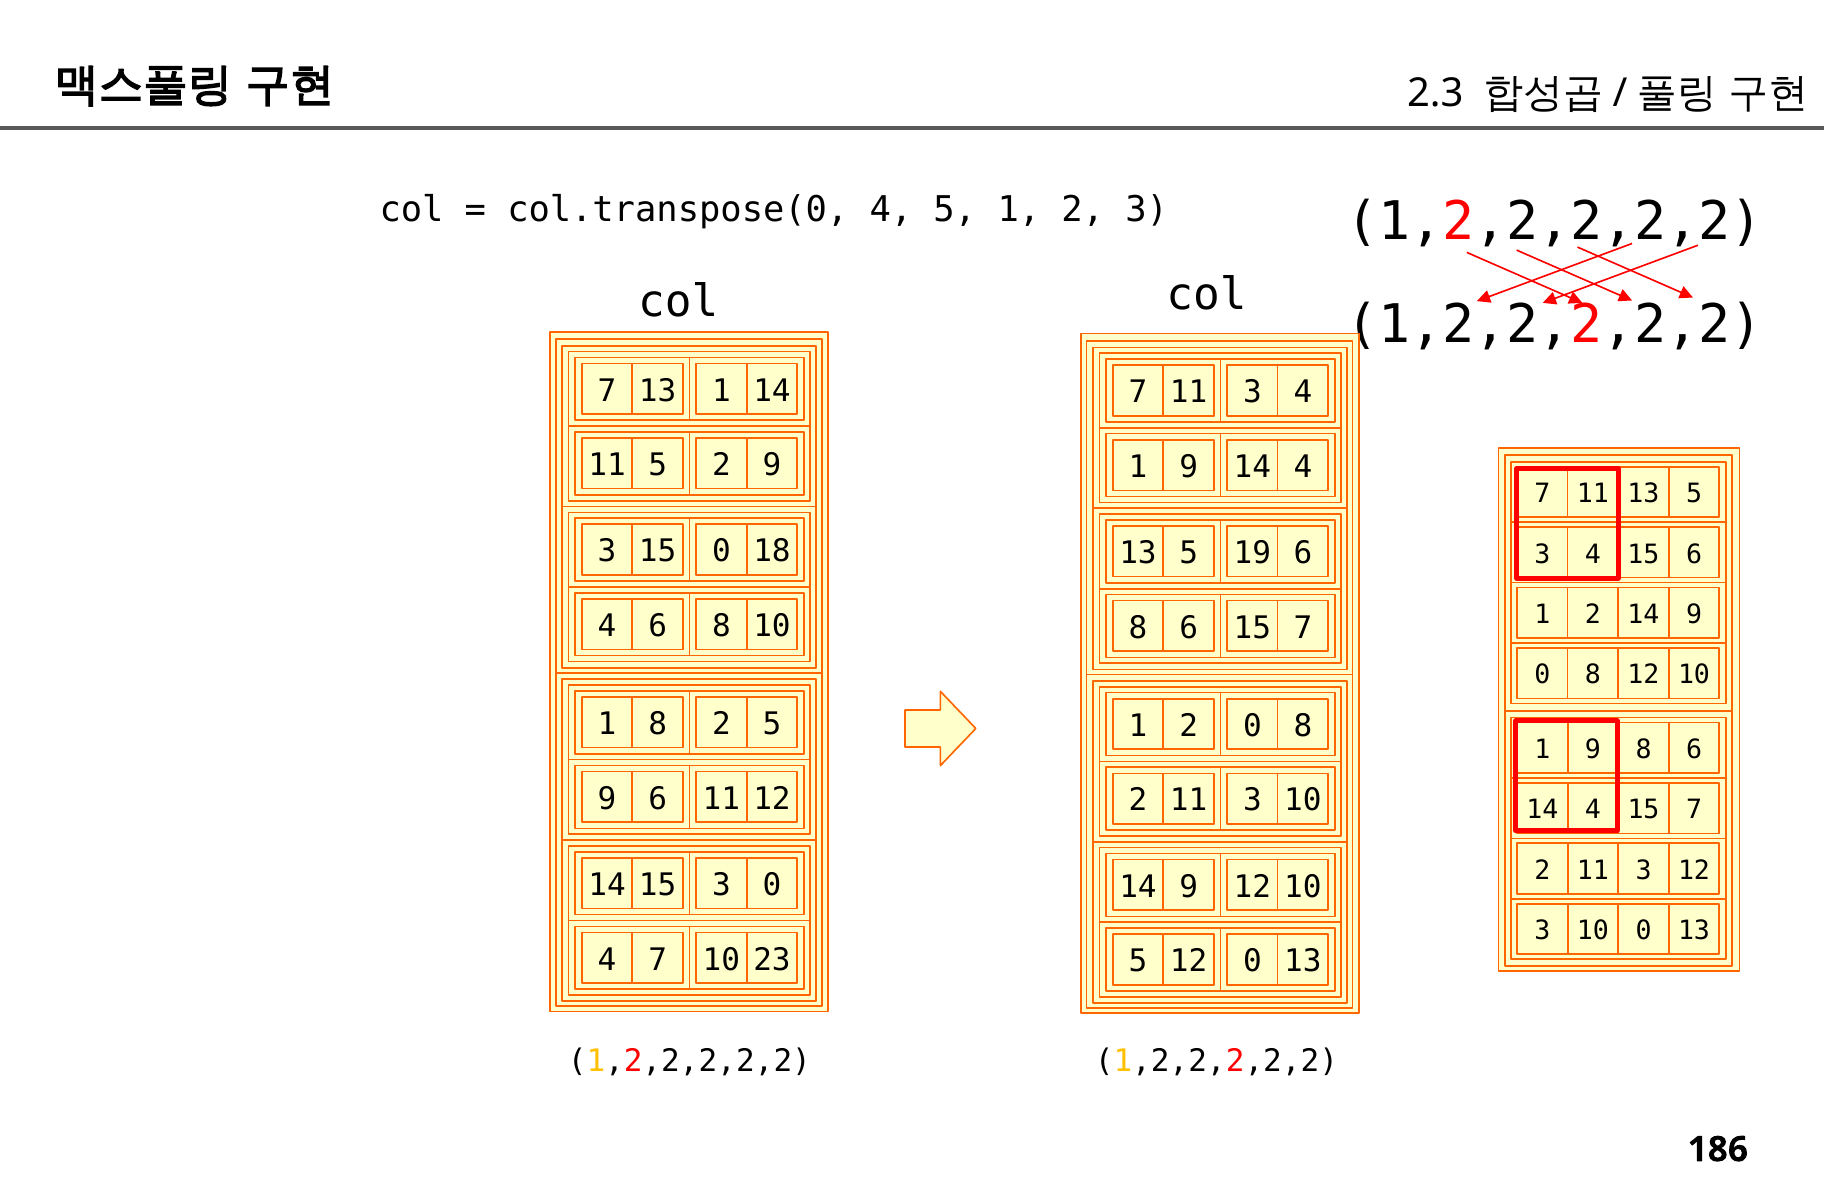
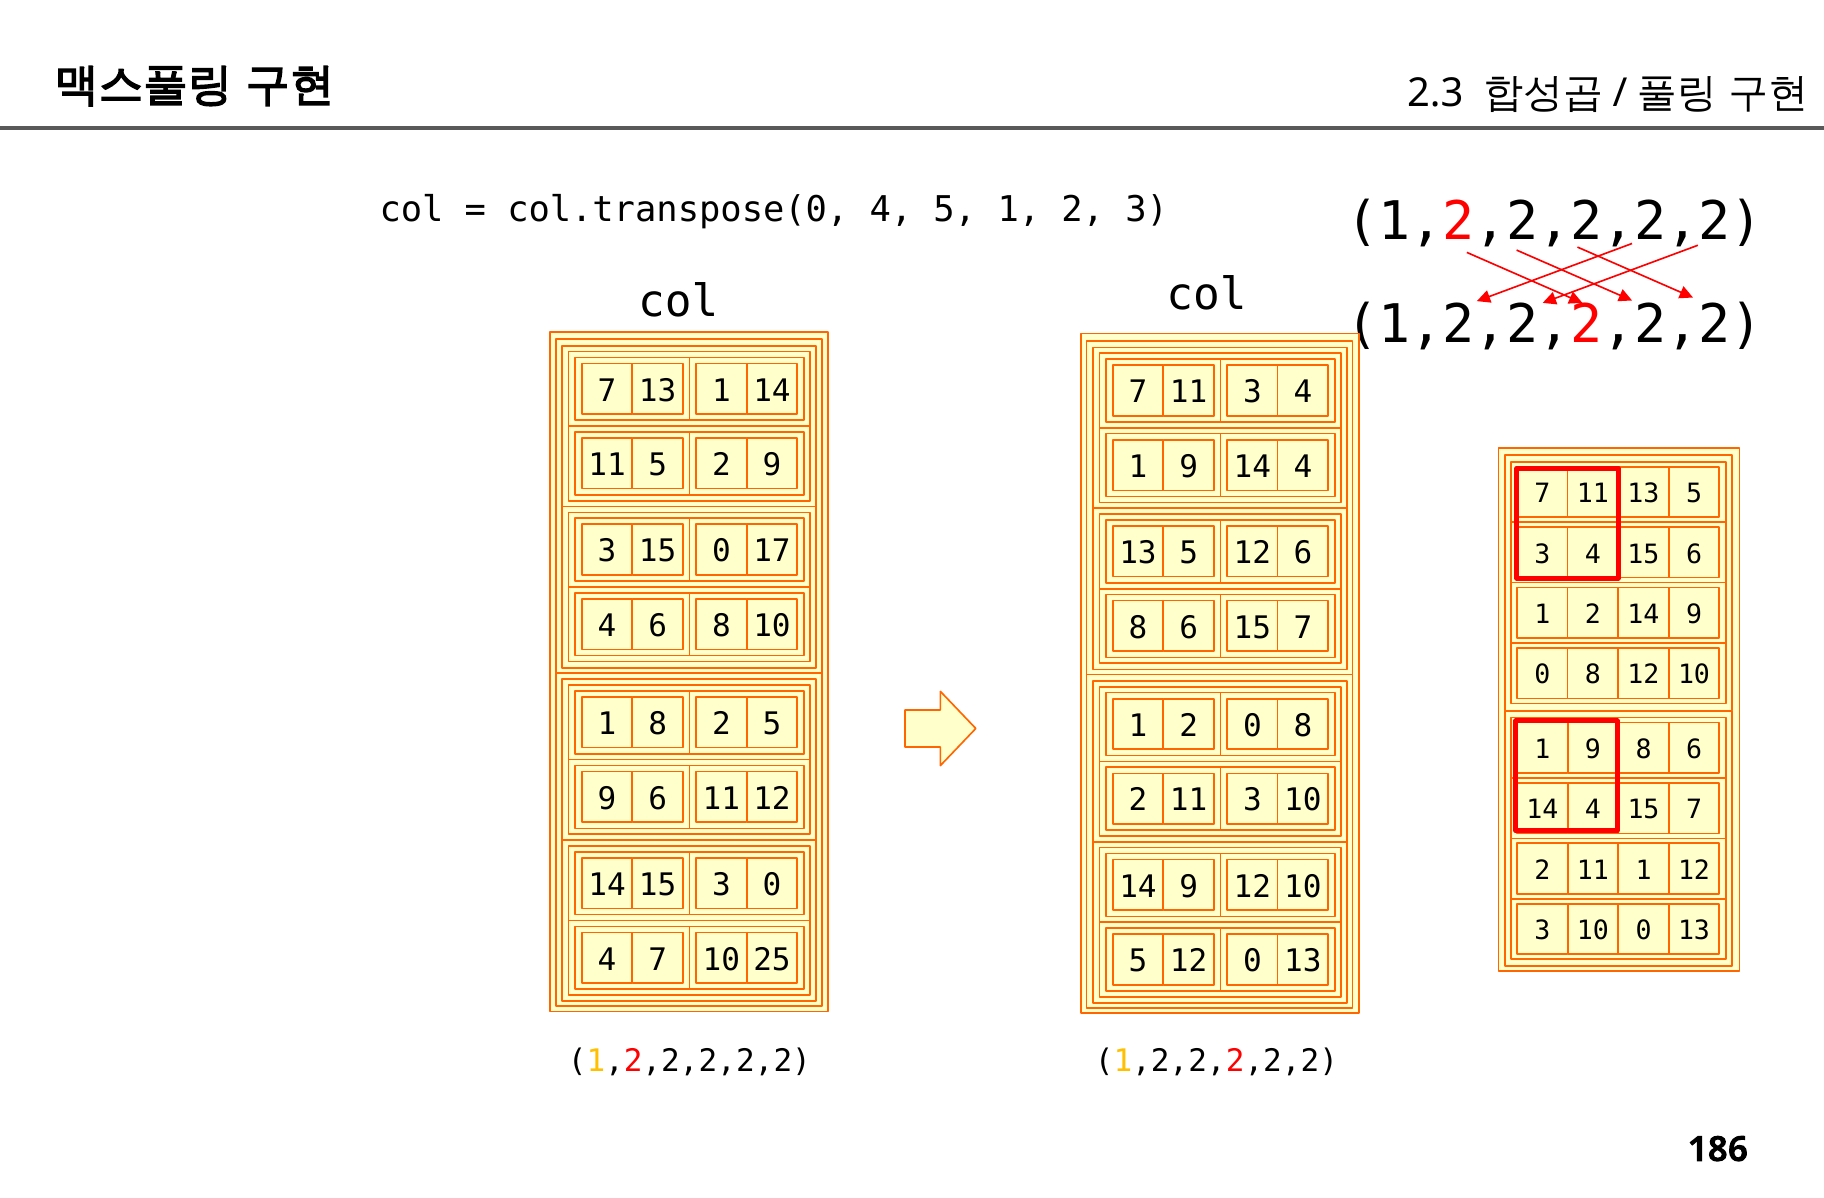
18: 18 -> 17
13 5 19: 19 -> 12
3 at (1644, 870): 3 -> 1
23: 23 -> 25
